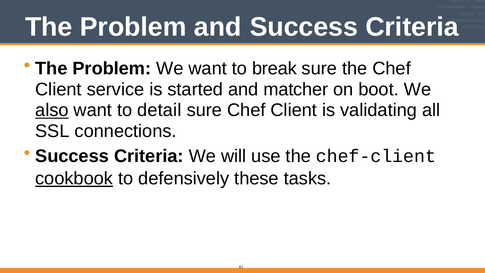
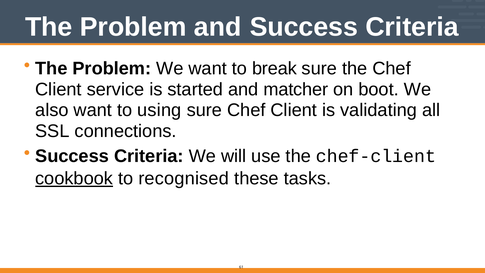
also underline: present -> none
detail: detail -> using
defensively: defensively -> recognised
